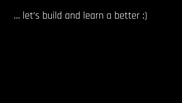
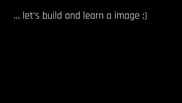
better: better -> image
